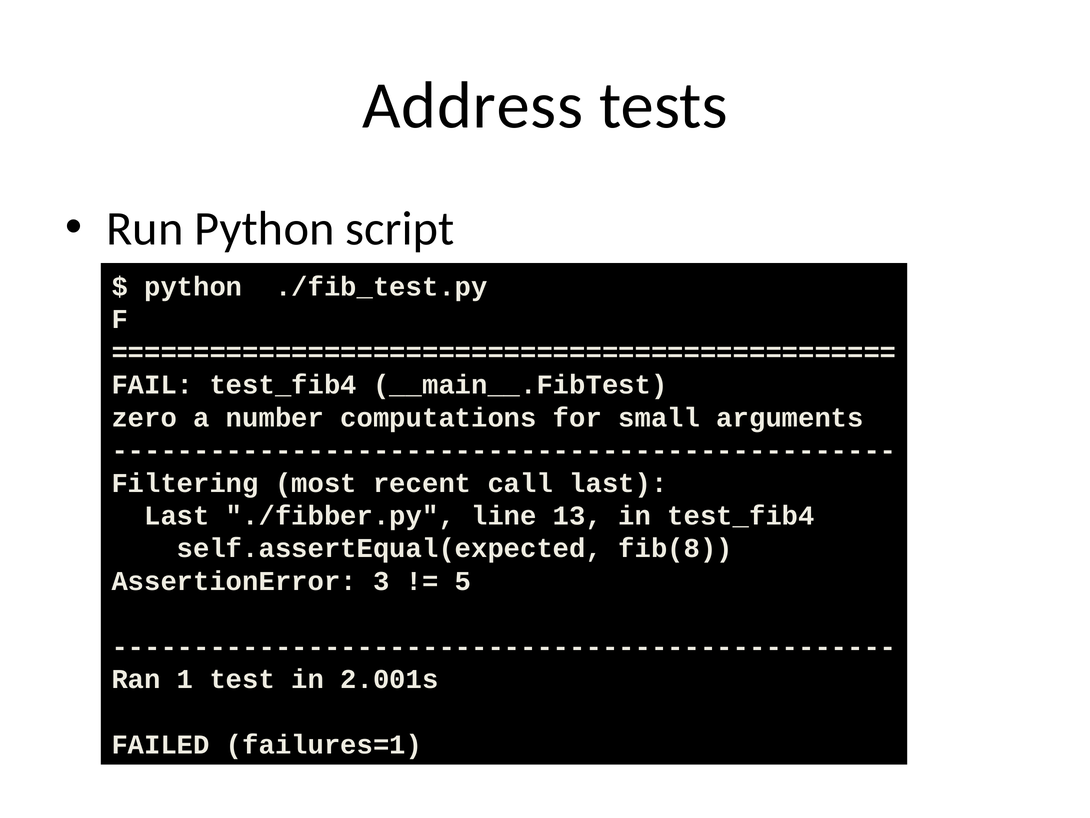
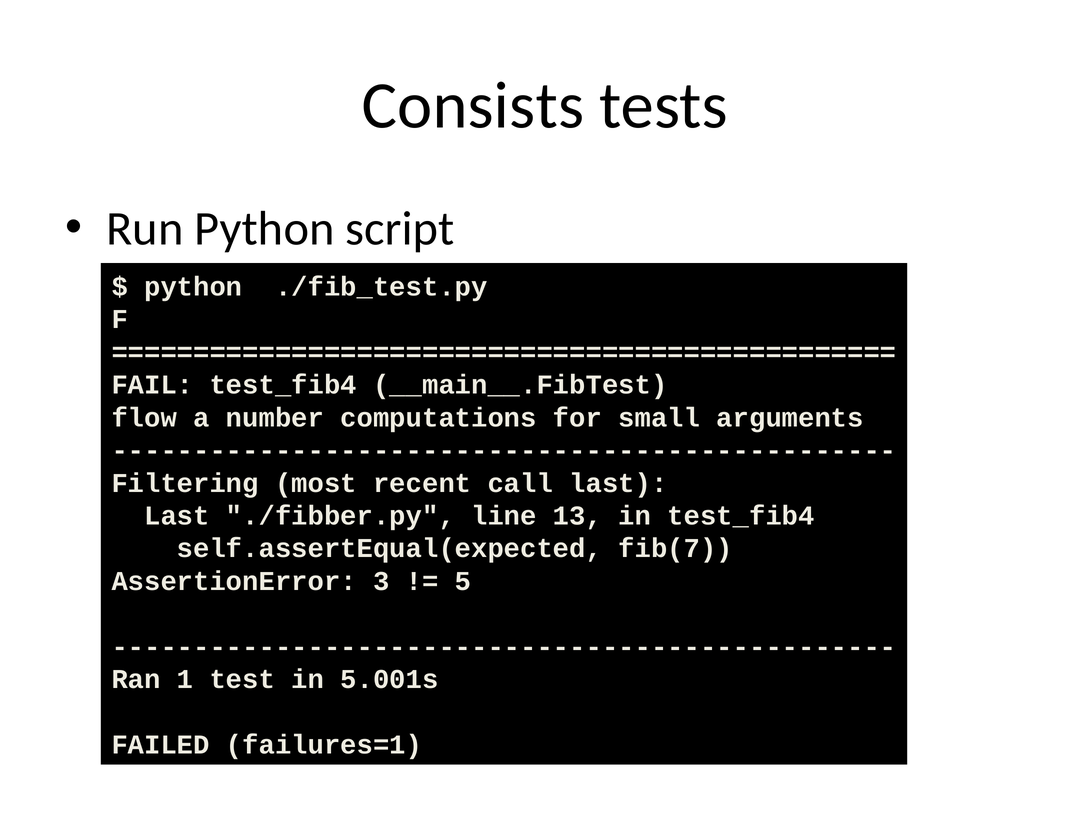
Address: Address -> Consists
zero: zero -> flow
fib(8: fib(8 -> fib(7
2.001s: 2.001s -> 5.001s
